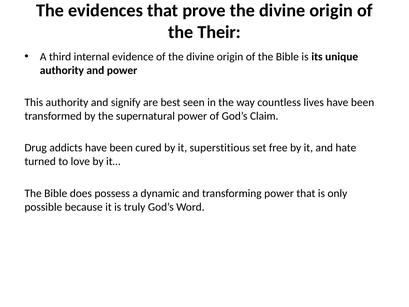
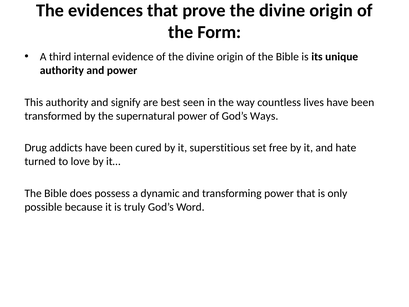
Their: Their -> Form
Claim: Claim -> Ways
